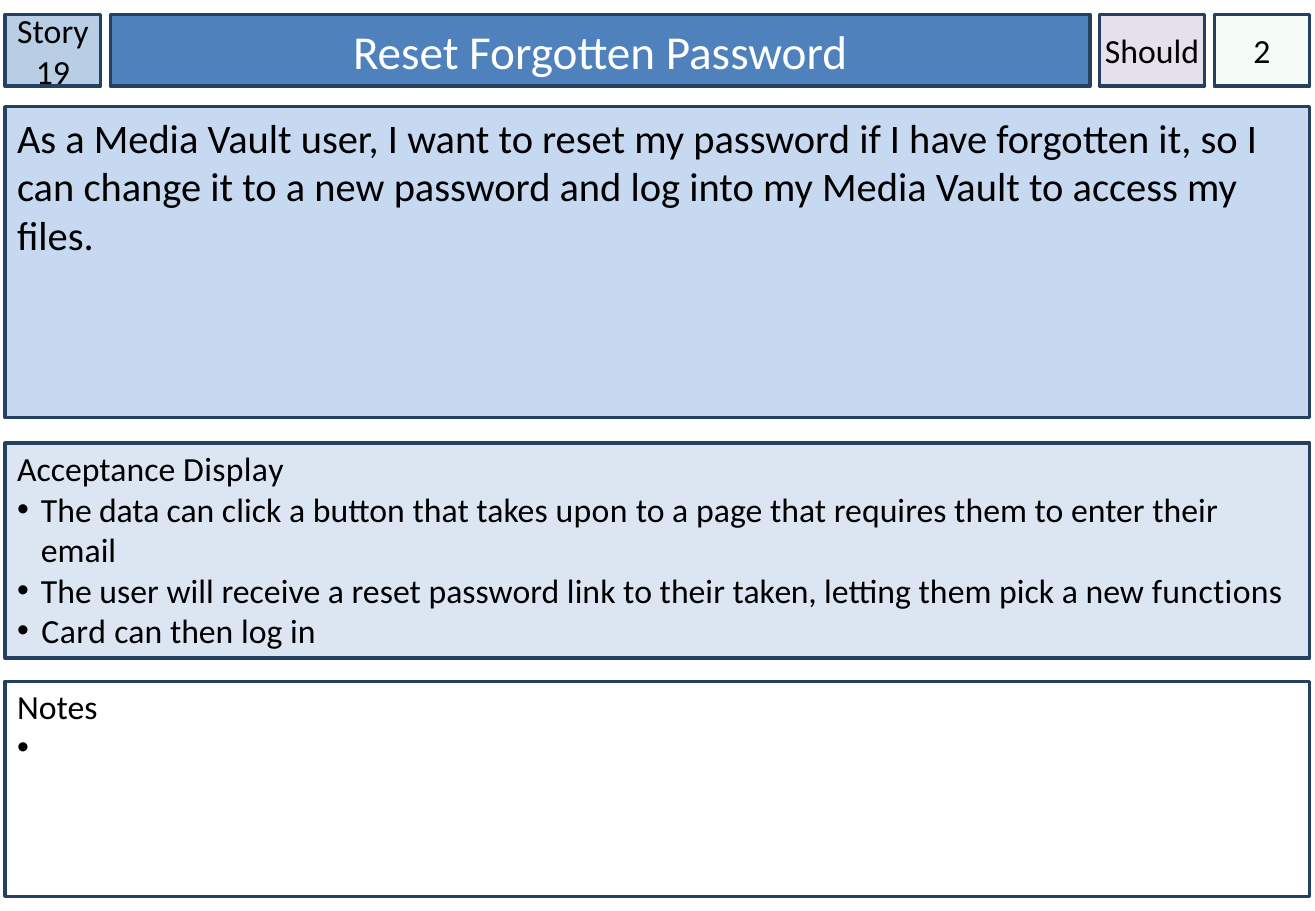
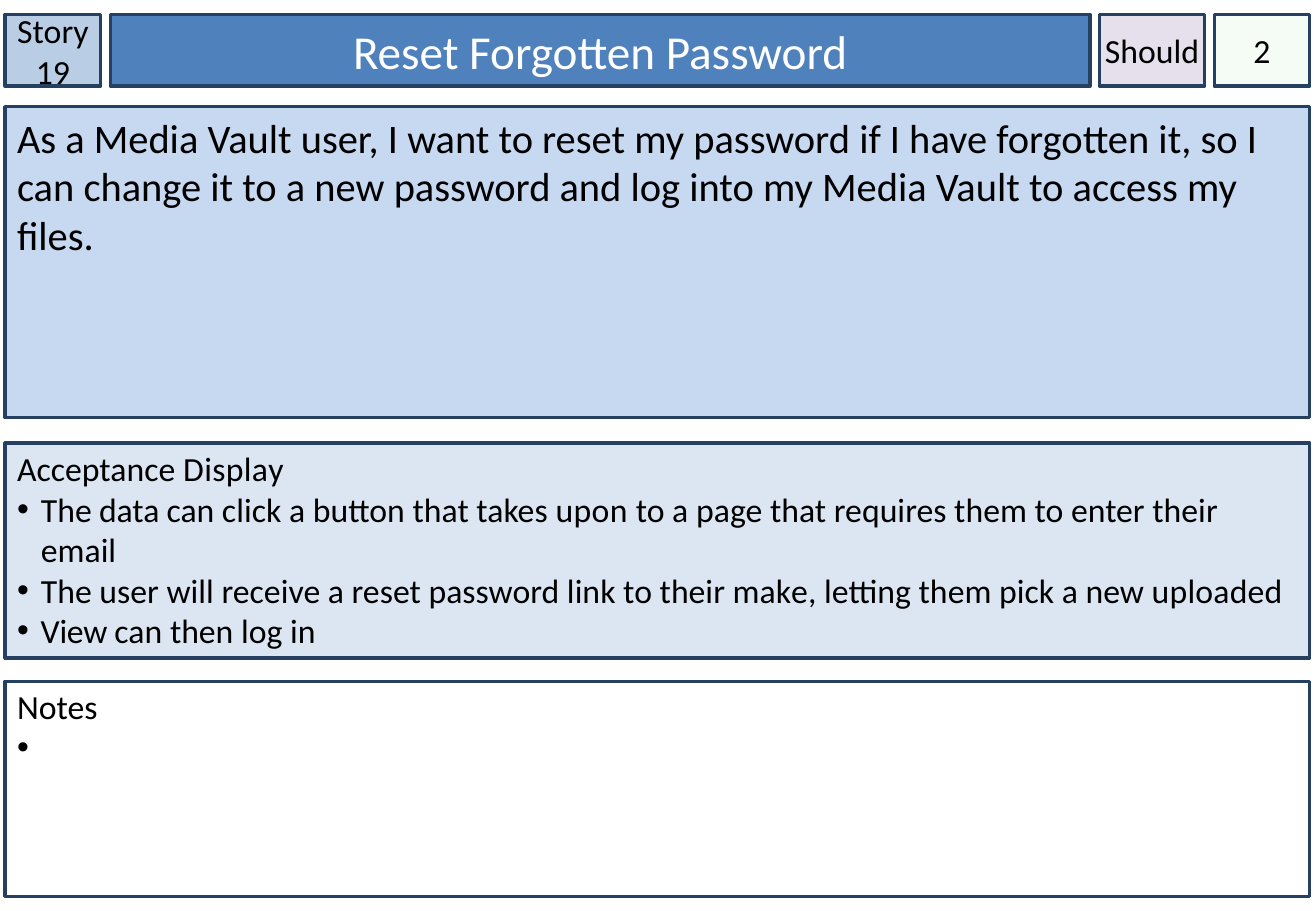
taken: taken -> make
functions: functions -> uploaded
Card: Card -> View
